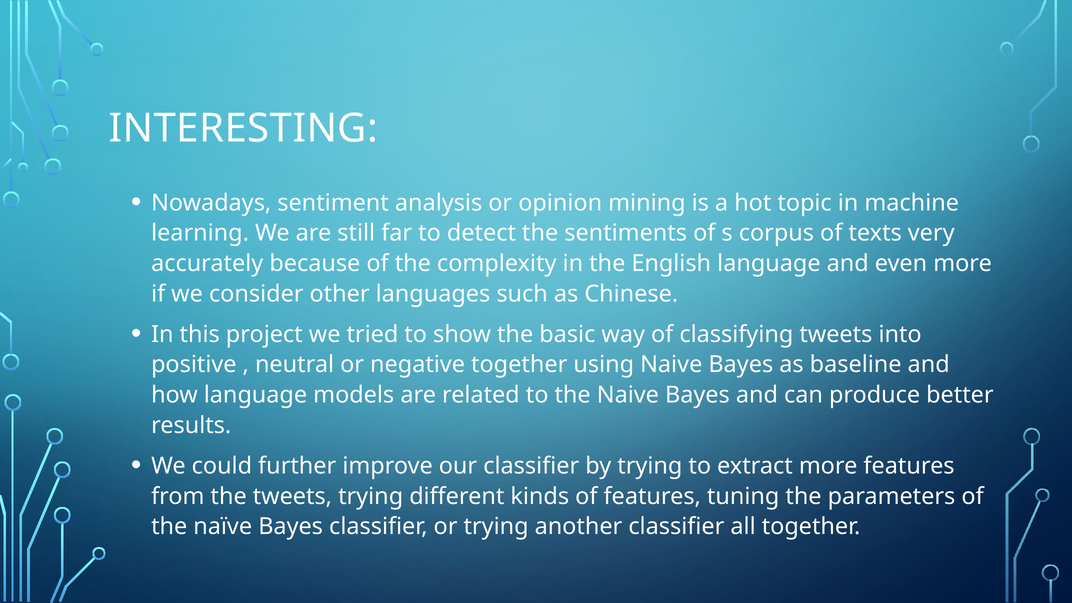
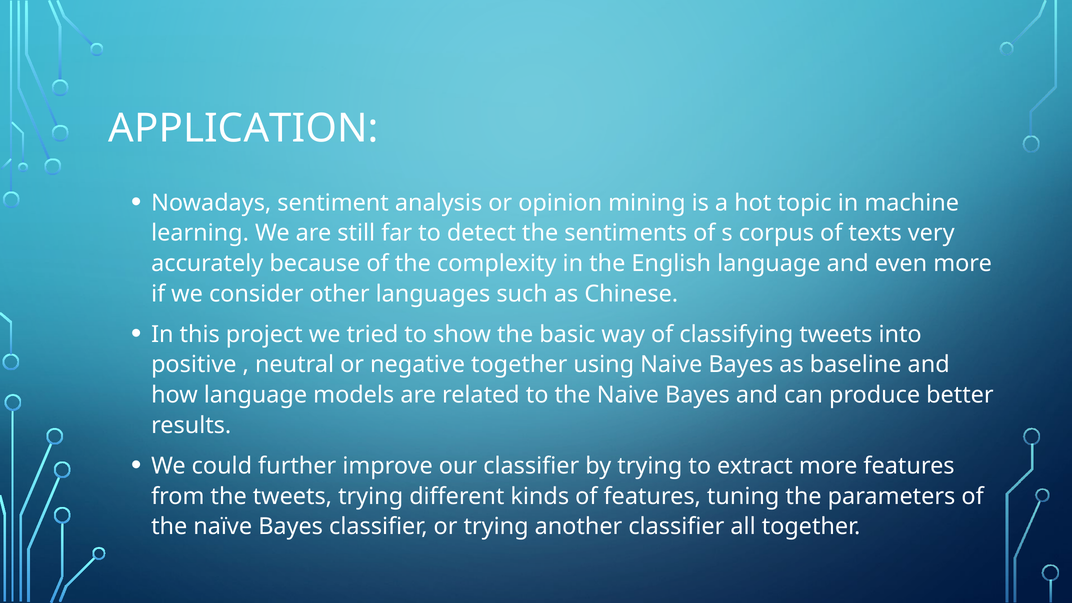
INTERESTING: INTERESTING -> APPLICATION
